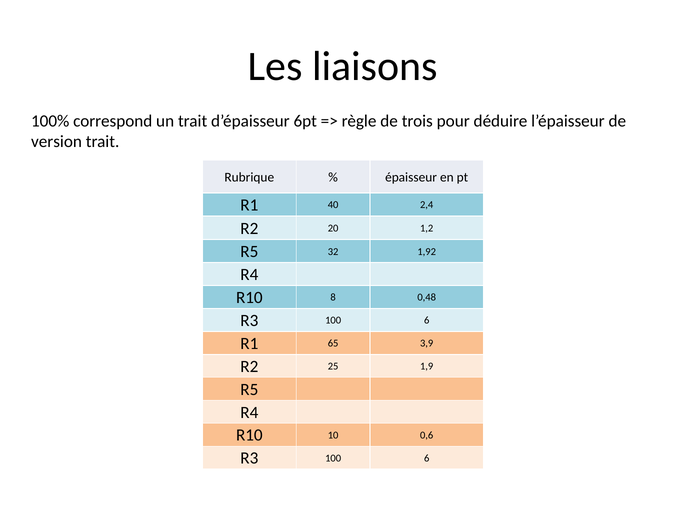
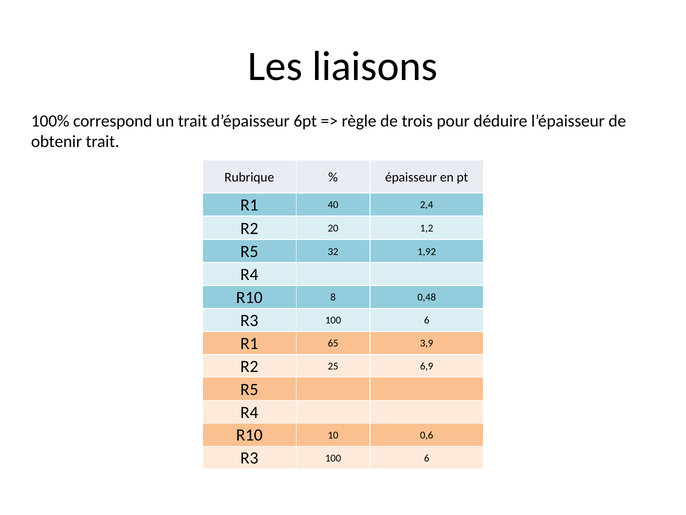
version: version -> obtenir
1,9: 1,9 -> 6,9
